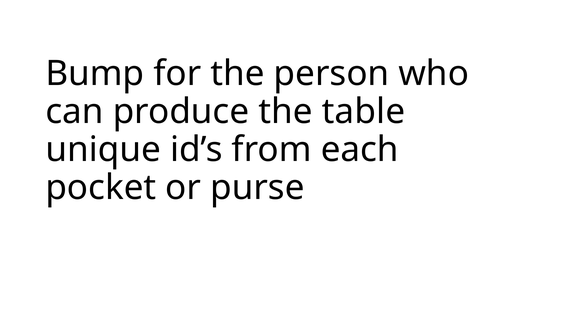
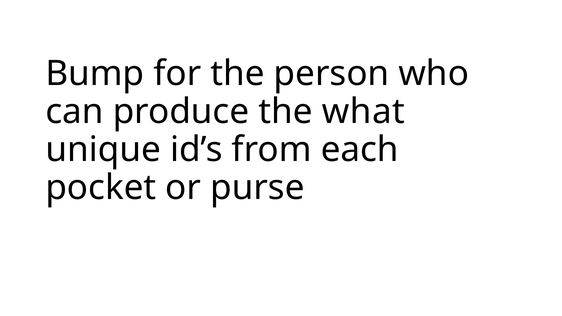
table: table -> what
